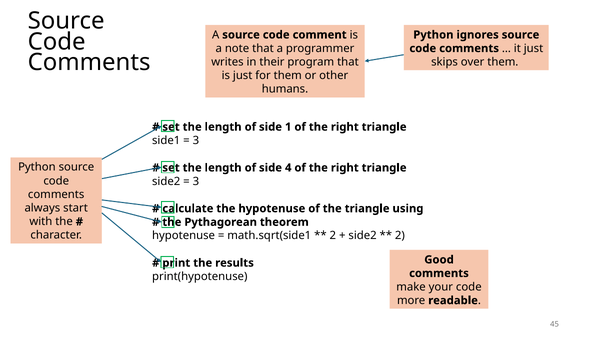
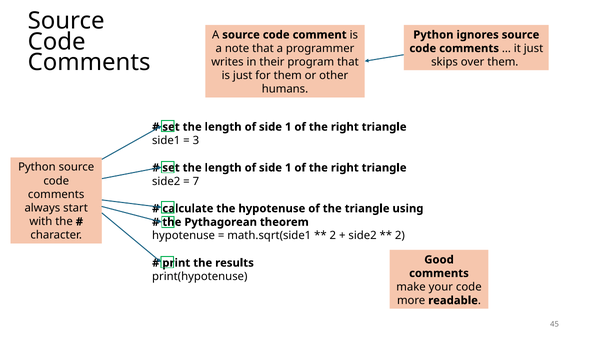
4 at (288, 168): 4 -> 1
3 at (196, 181): 3 -> 7
